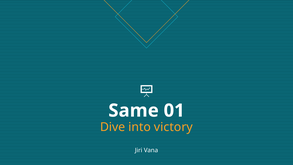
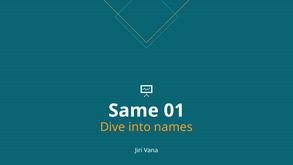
victory: victory -> names
